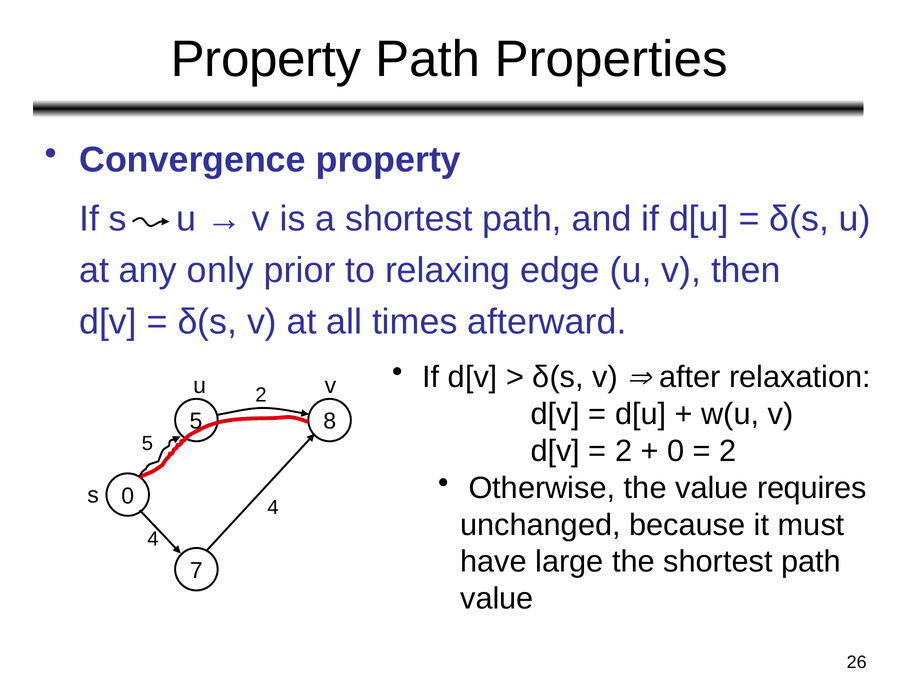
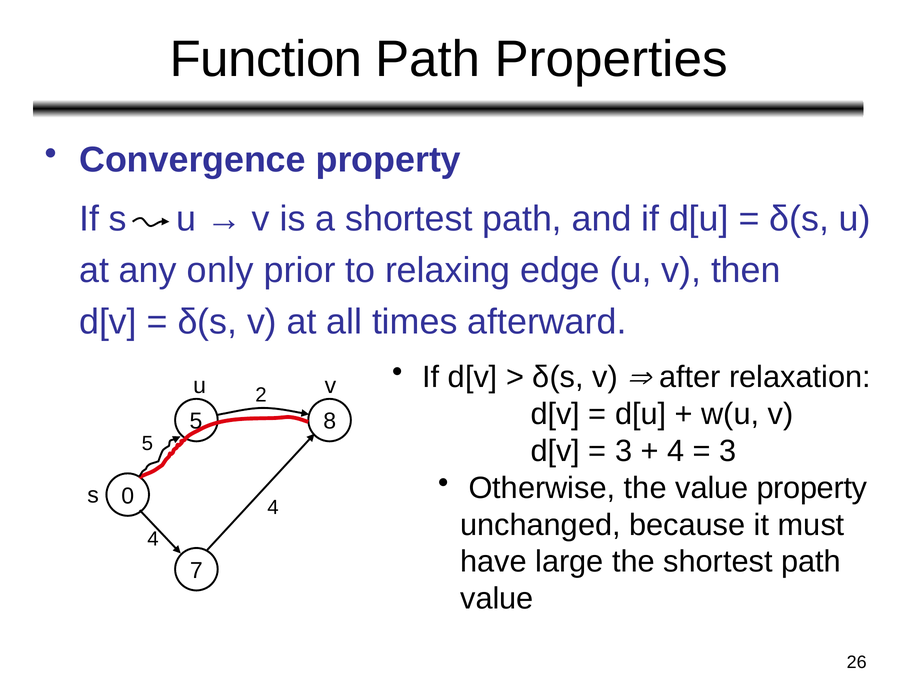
Property at (266, 59): Property -> Function
2 at (624, 451): 2 -> 3
0 at (676, 451): 0 -> 4
2 at (728, 451): 2 -> 3
value requires: requires -> property
